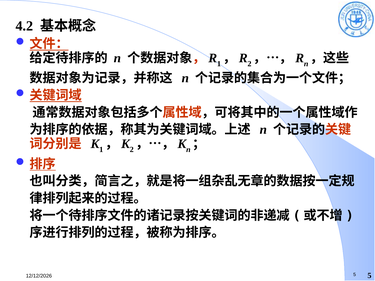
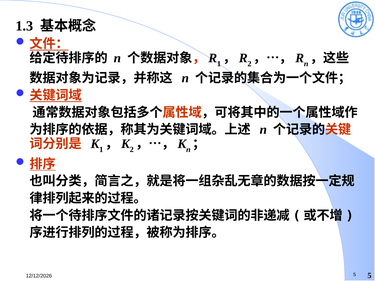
4.2: 4.2 -> 1.3
